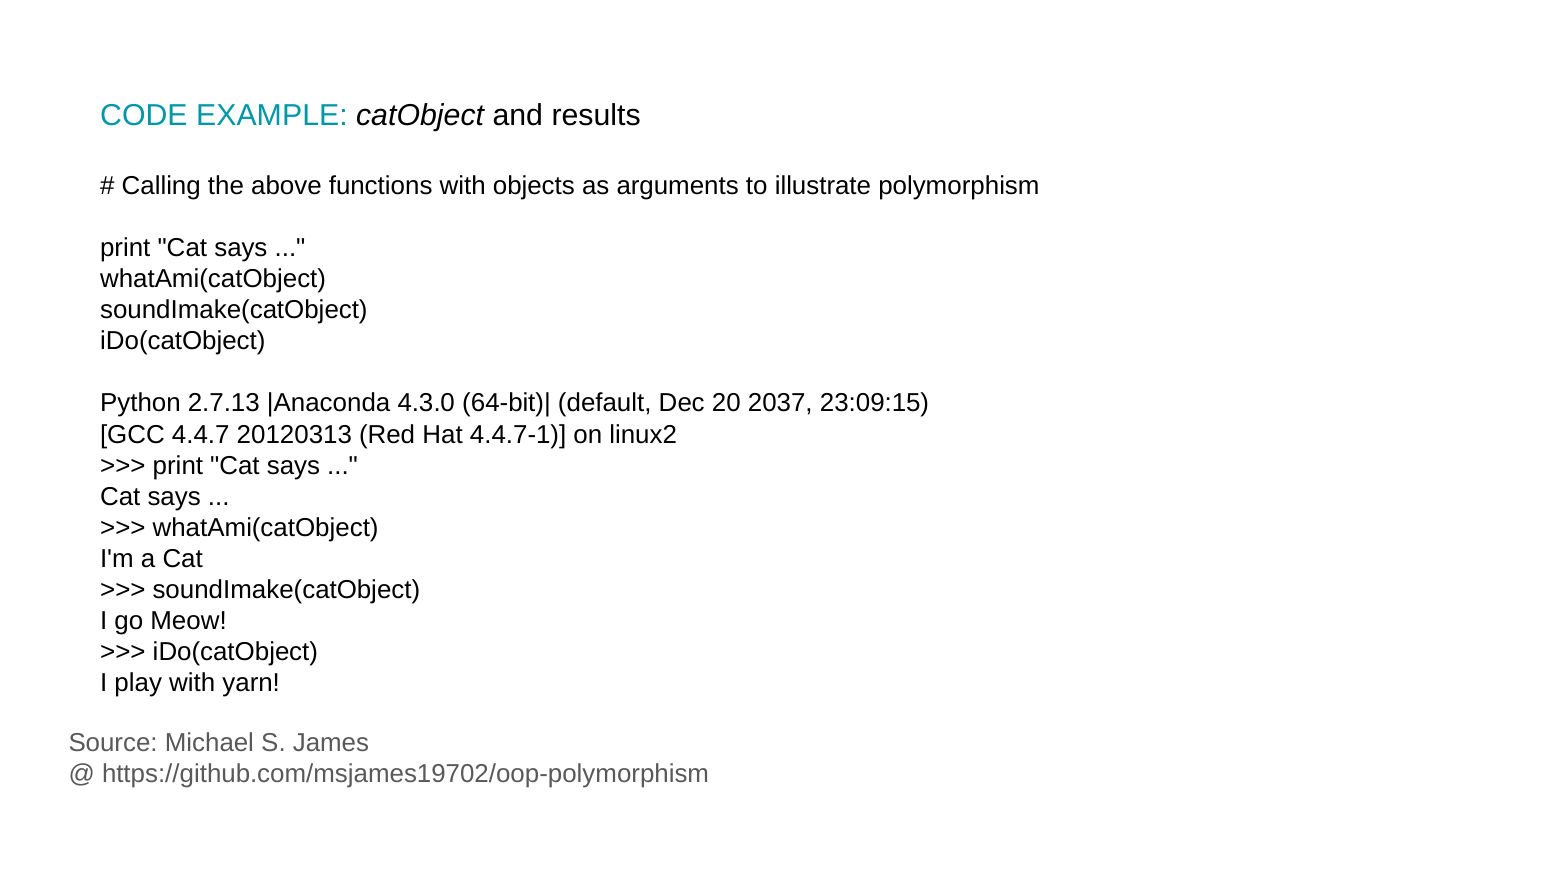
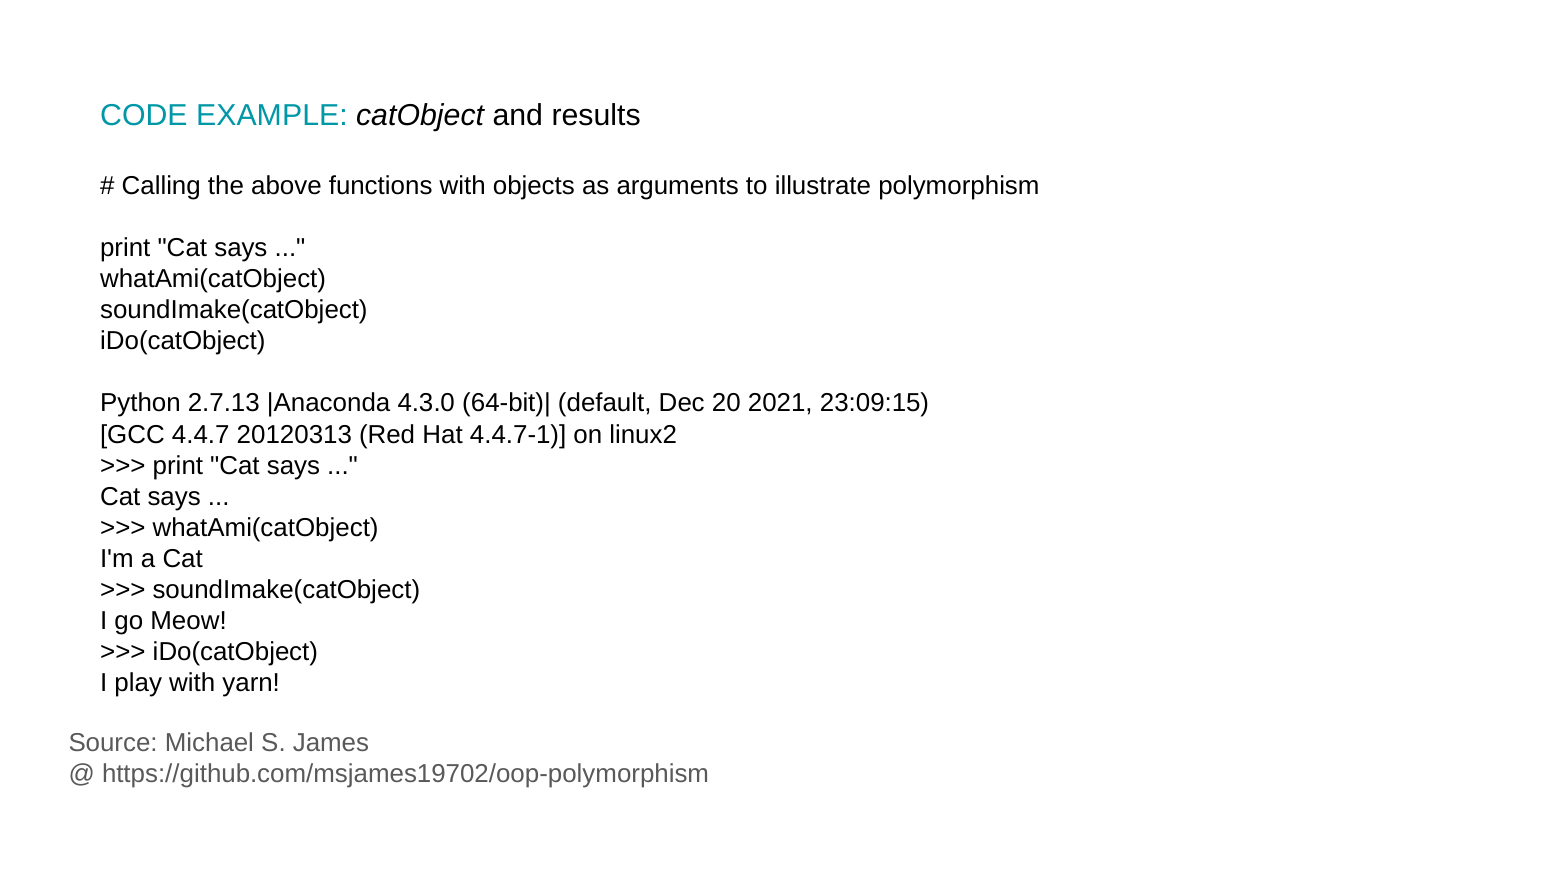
2037: 2037 -> 2021
